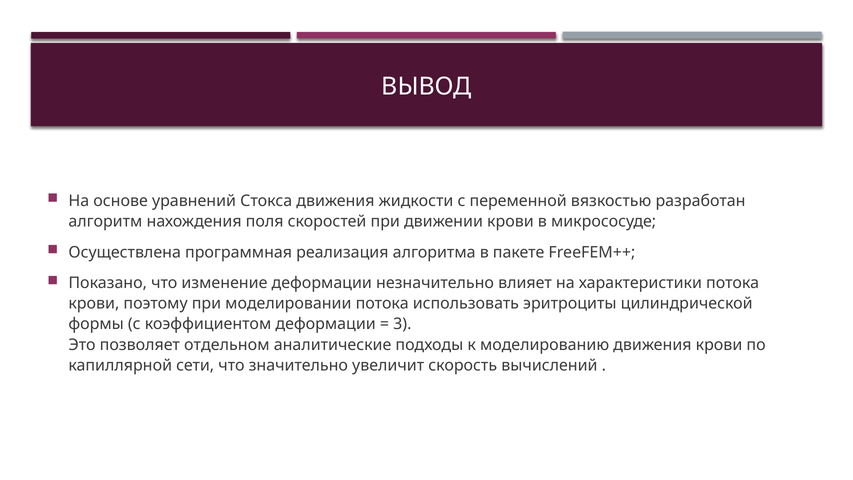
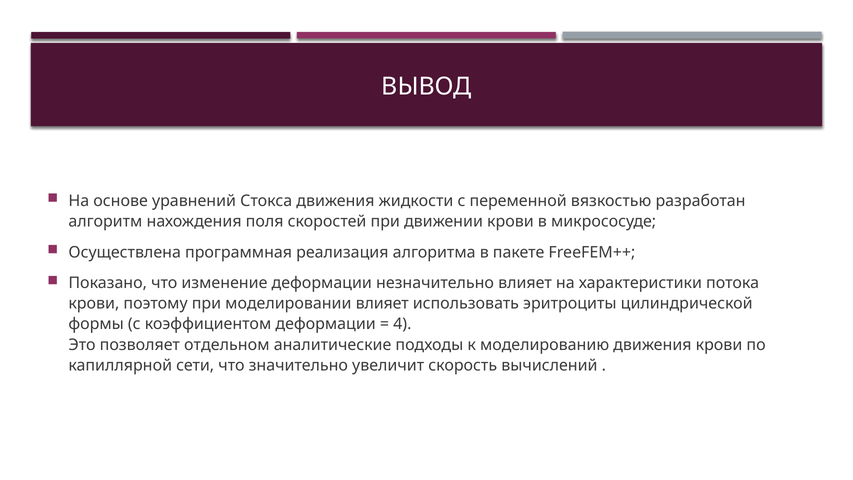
моделировании потока: потока -> влияет
3: 3 -> 4
